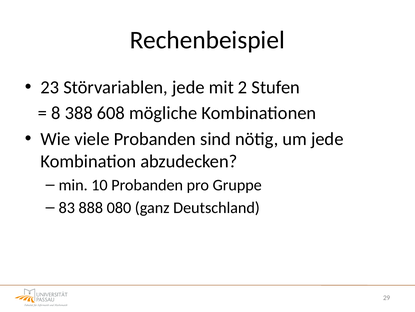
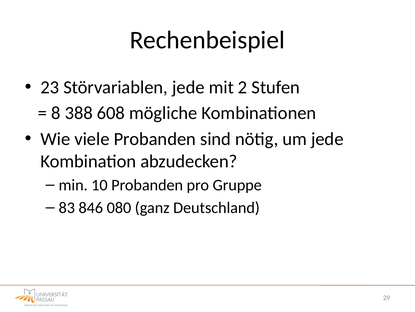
888: 888 -> 846
